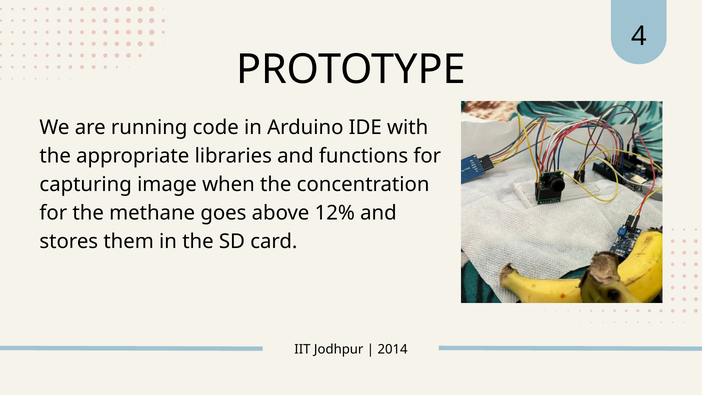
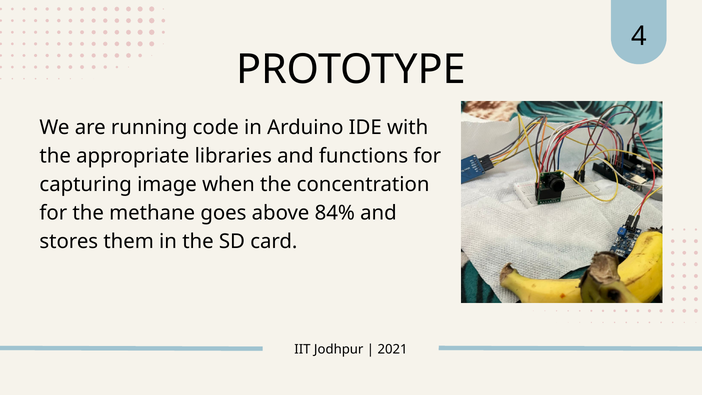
12%: 12% -> 84%
2014: 2014 -> 2021
